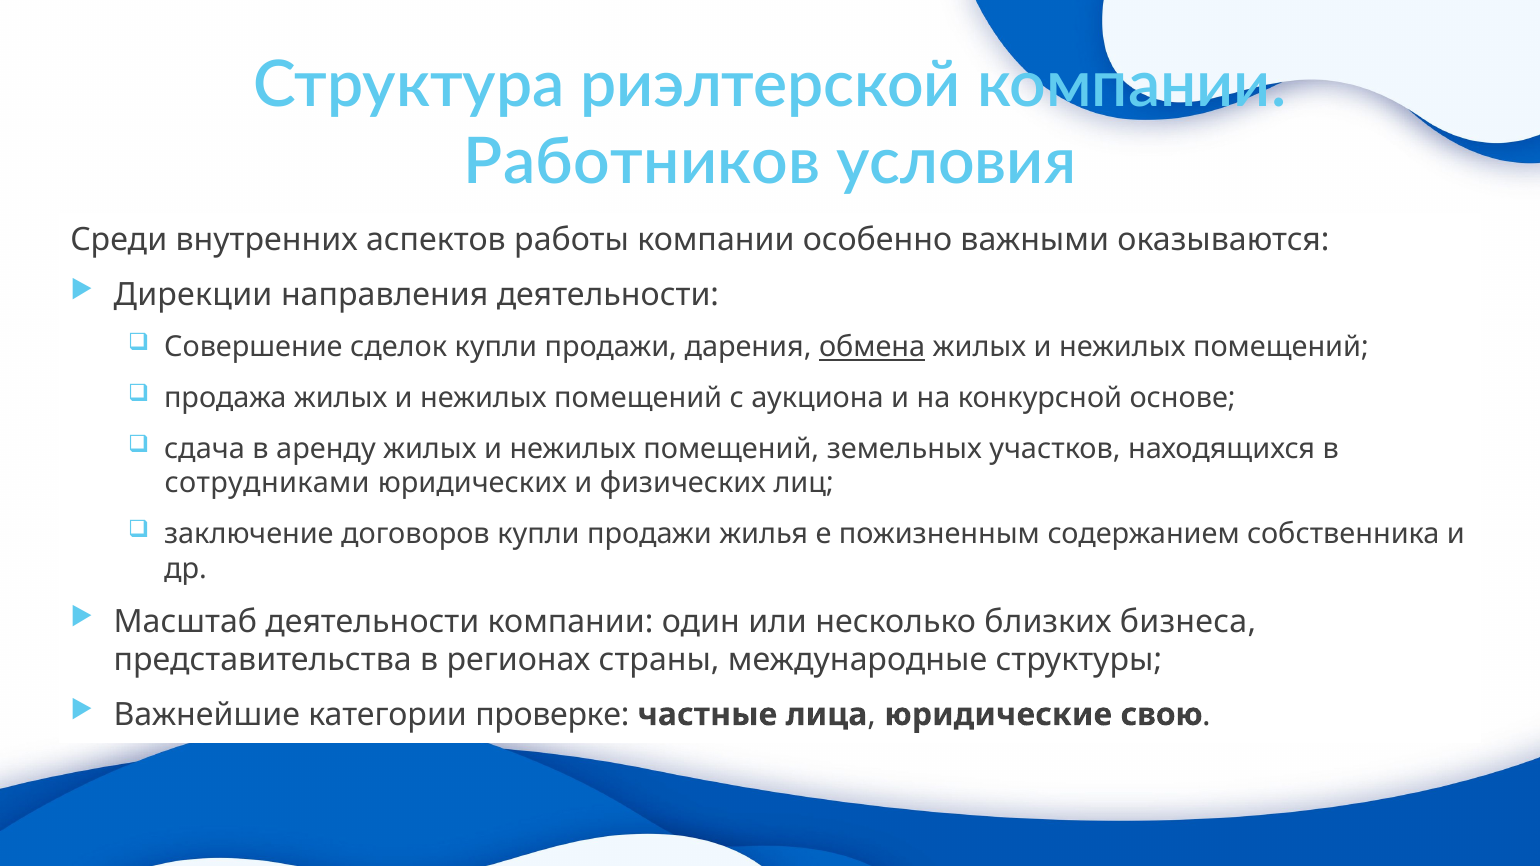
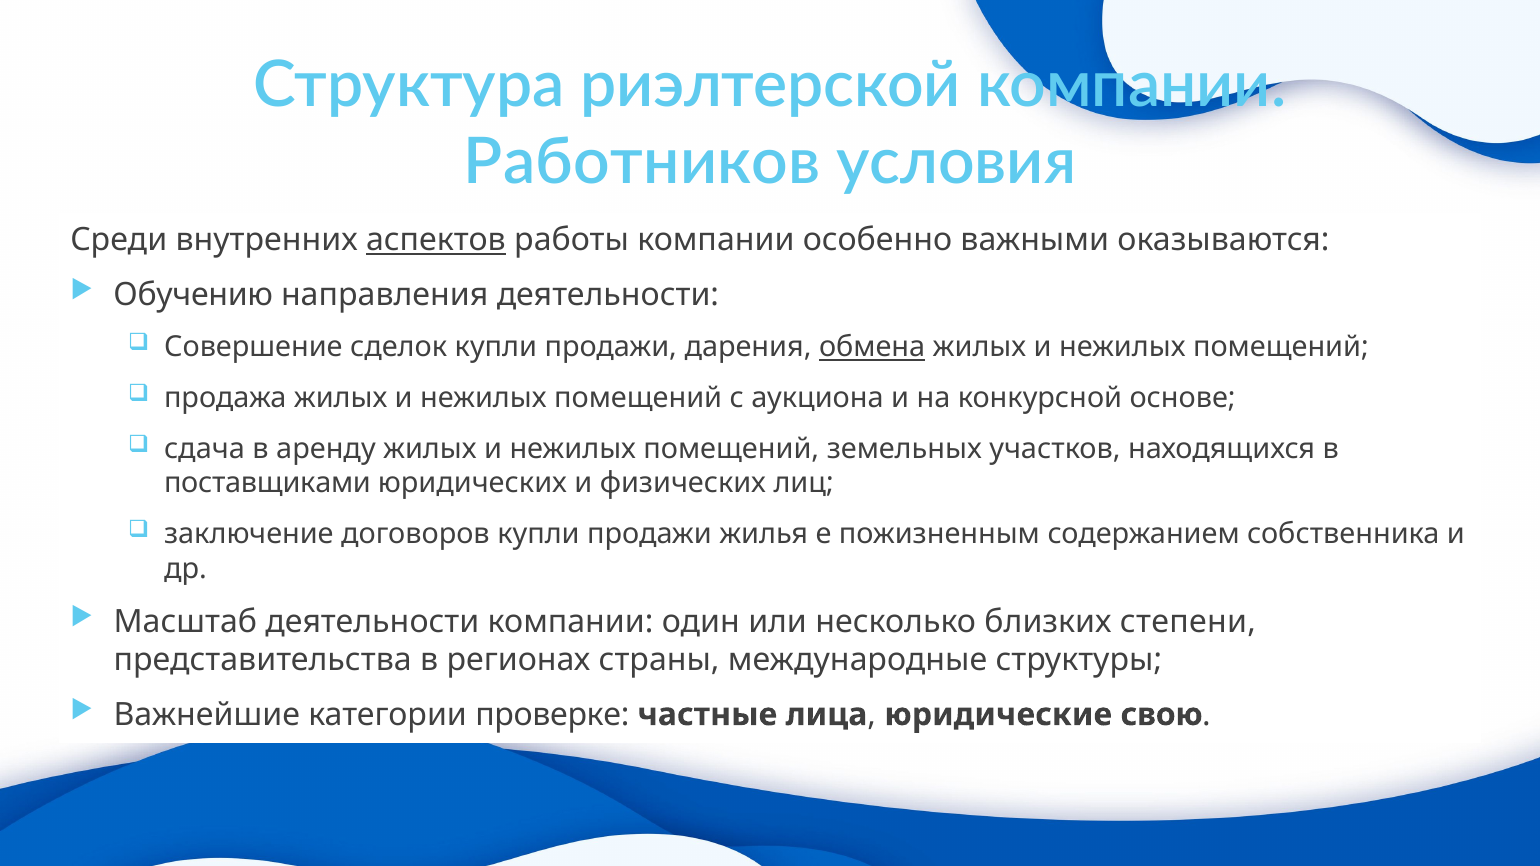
аспектов underline: none -> present
Дирекции: Дирекции -> Обучению
сотрудниками: сотрудниками -> поставщиками
бизнеса: бизнеса -> степени
